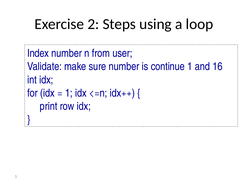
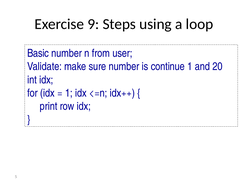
2: 2 -> 9
Index: Index -> Basic
16: 16 -> 20
